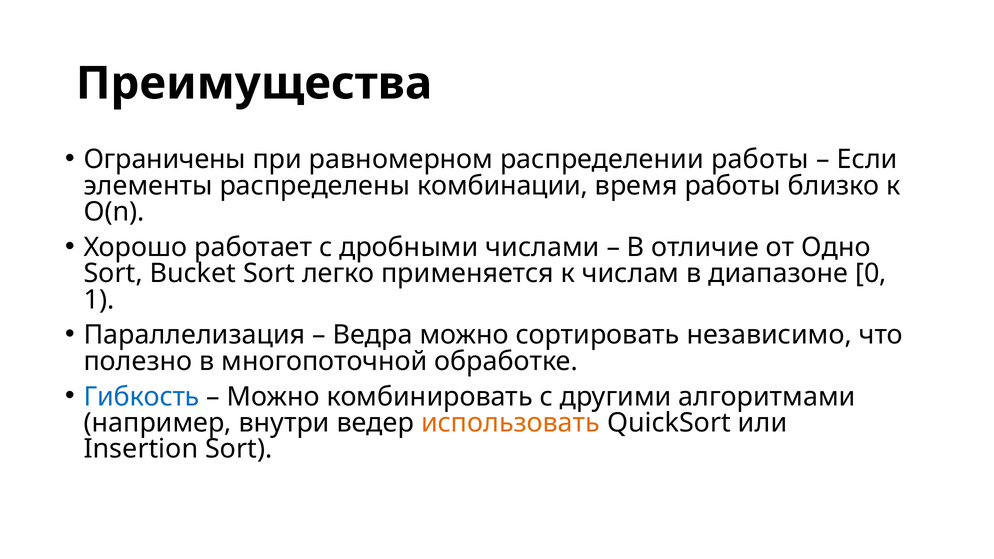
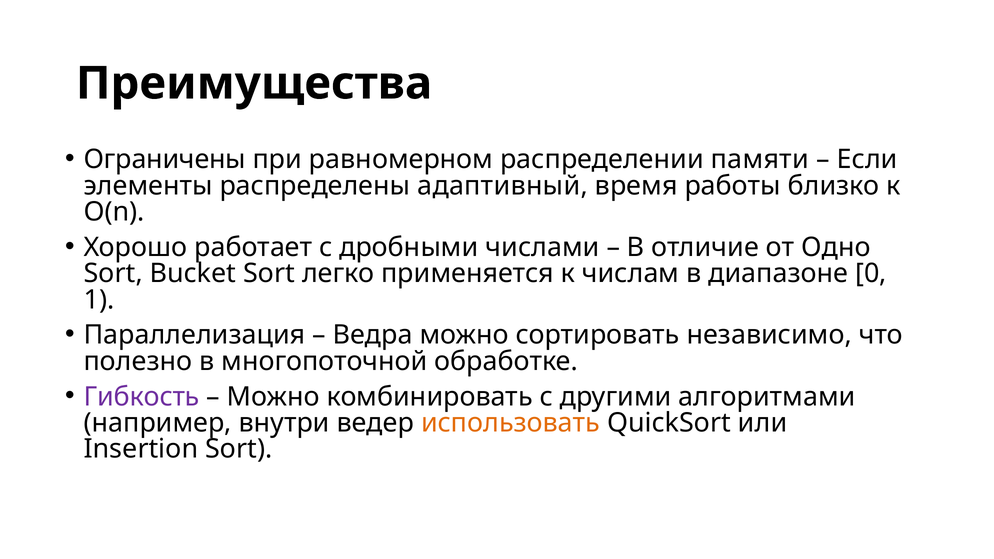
распределении работы: работы -> памяти
комбинации: комбинации -> адаптивный
Гибкость colour: blue -> purple
